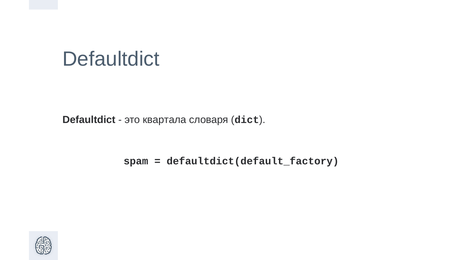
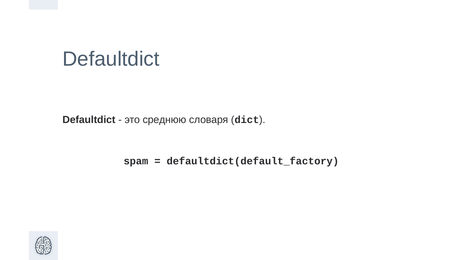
квартала: квартала -> среднюю
